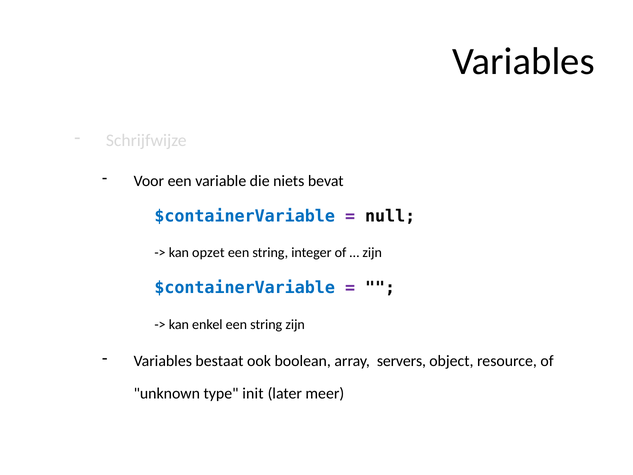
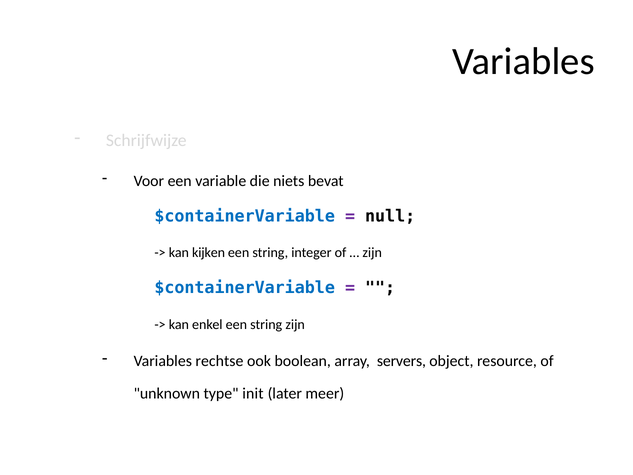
opzet: opzet -> kijken
bestaat: bestaat -> rechtse
